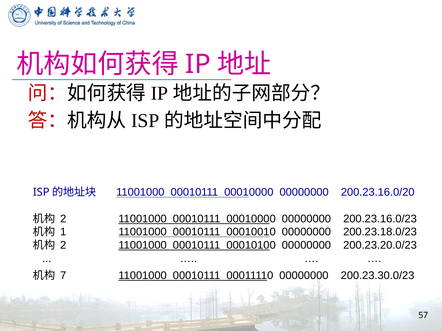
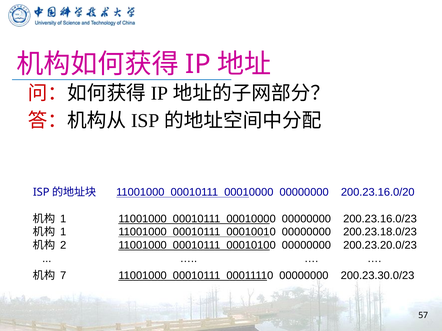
2 at (63, 219): 2 -> 1
